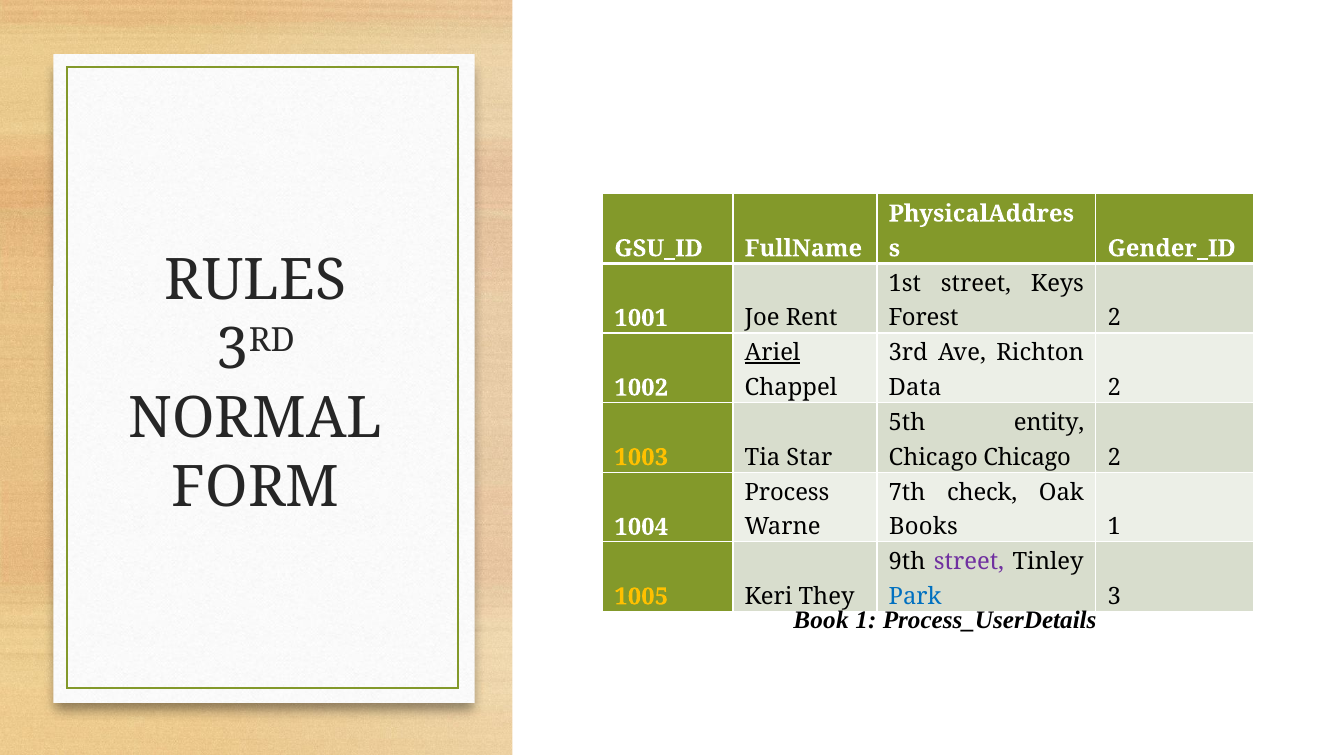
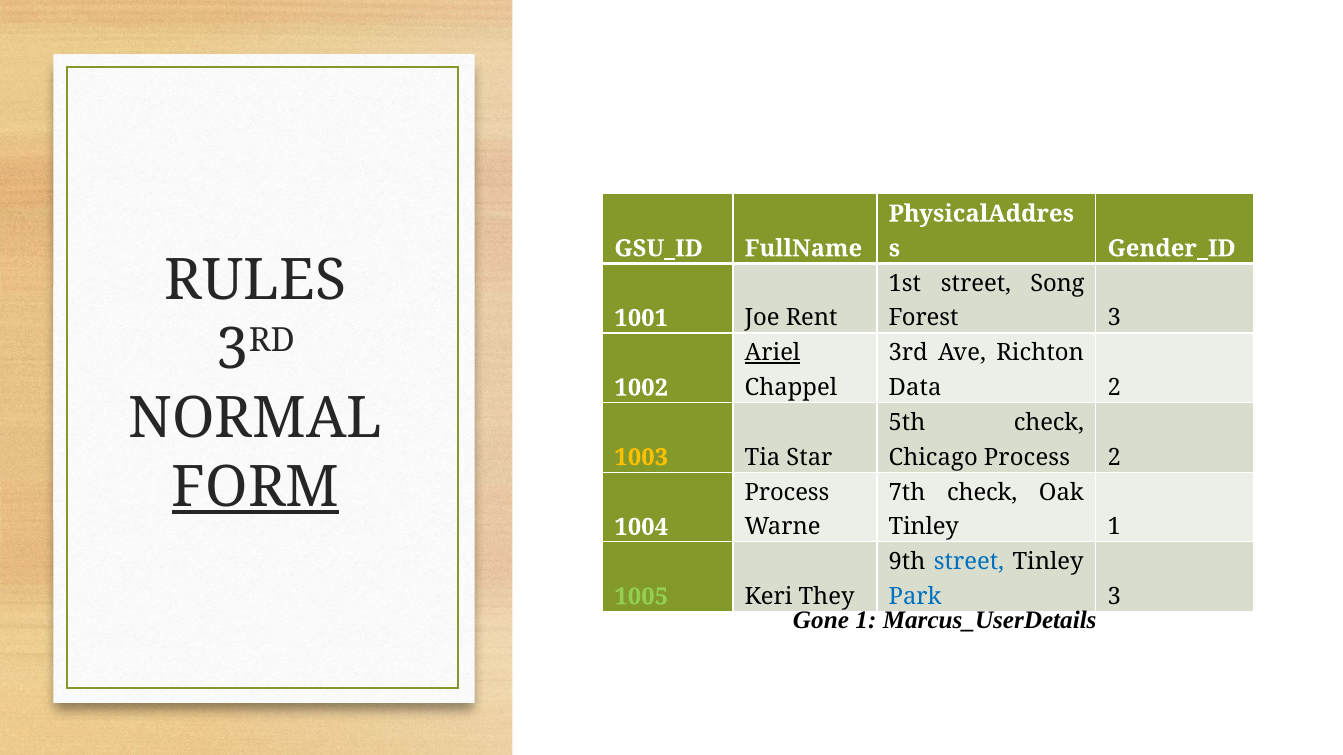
Keys: Keys -> Song
Forest 2: 2 -> 3
5th entity: entity -> check
Chicago Chicago: Chicago -> Process
FORM underline: none -> present
Books at (923, 527): Books -> Tinley
street at (969, 562) colour: purple -> blue
1005 colour: yellow -> light green
Book: Book -> Gone
Process_UserDetails: Process_UserDetails -> Marcus_UserDetails
